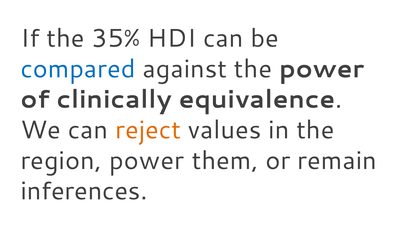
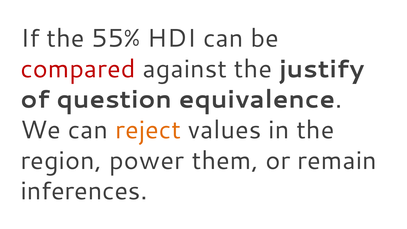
35%: 35% -> 55%
compared colour: blue -> red
the power: power -> justify
clinically: clinically -> question
